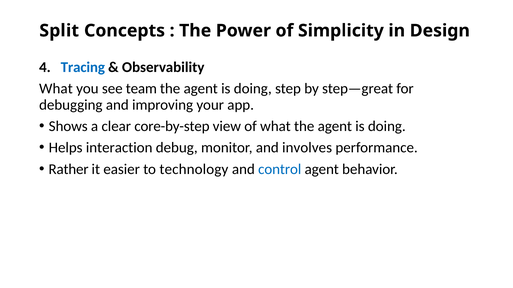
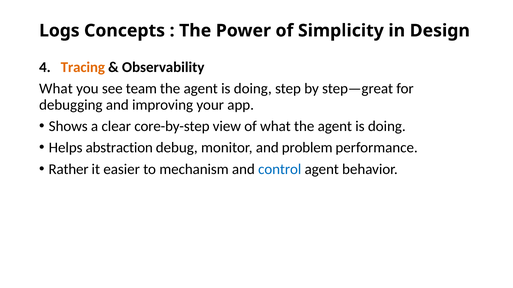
Split: Split -> Logs
Tracing colour: blue -> orange
interaction: interaction -> abstraction
involves: involves -> problem
technology: technology -> mechanism
